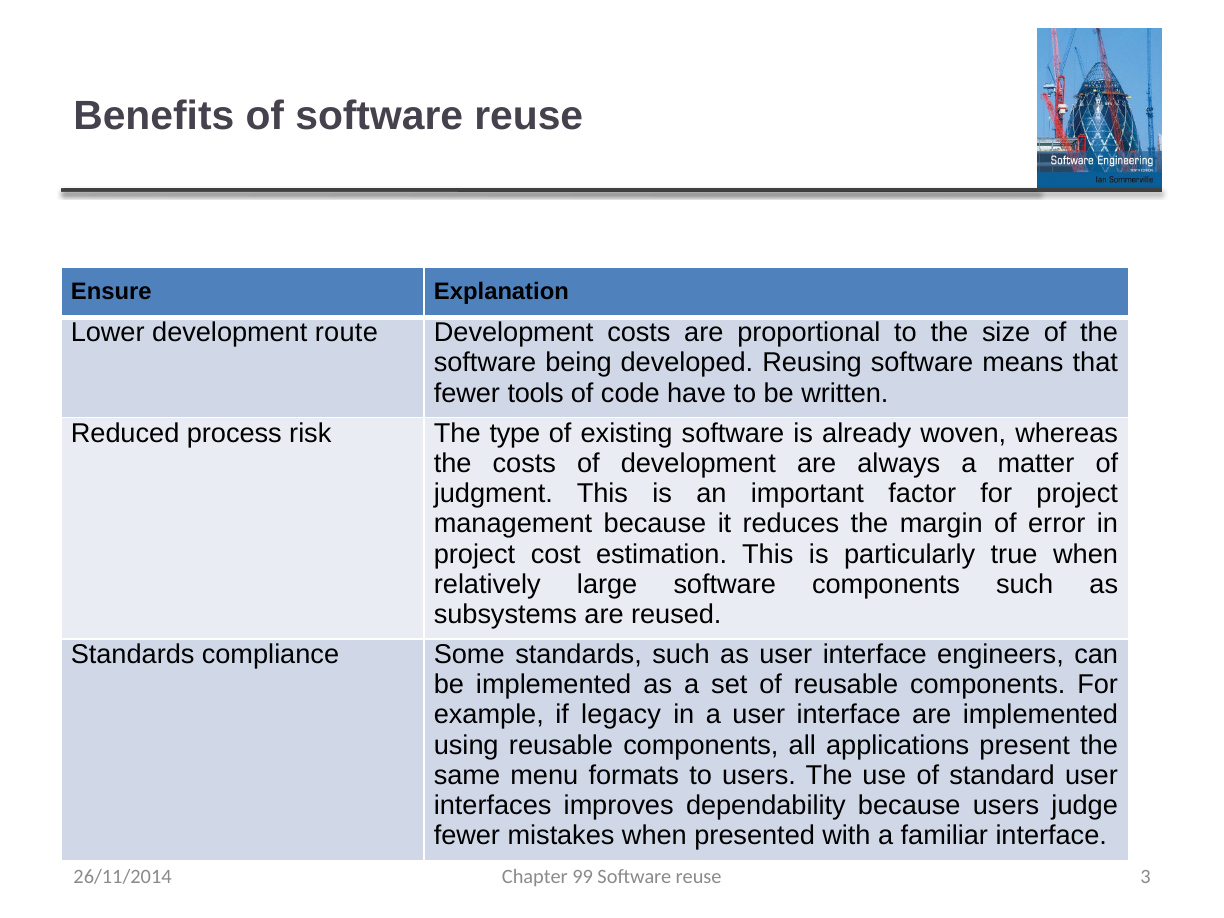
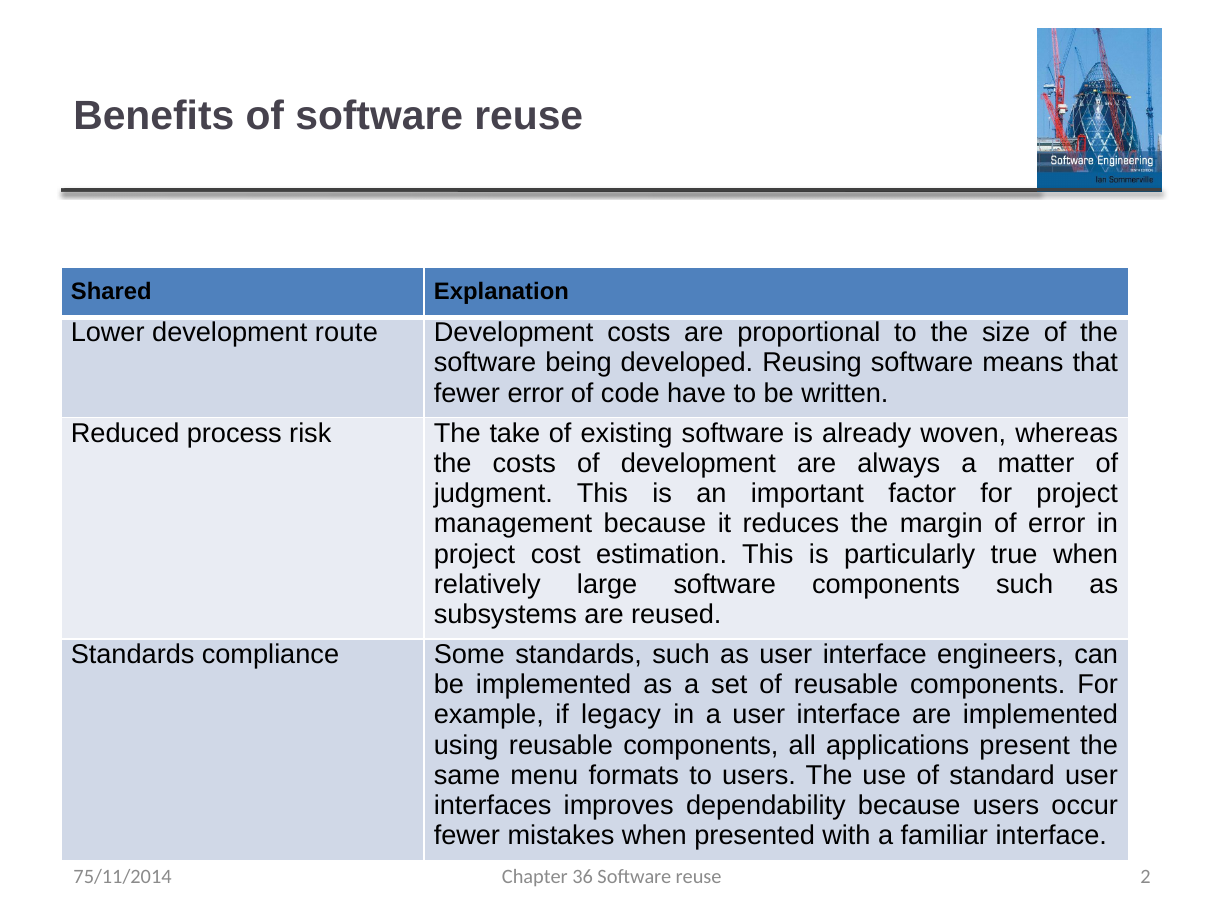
Ensure: Ensure -> Shared
fewer tools: tools -> error
type: type -> take
judge: judge -> occur
99: 99 -> 36
3: 3 -> 2
26/11/2014: 26/11/2014 -> 75/11/2014
